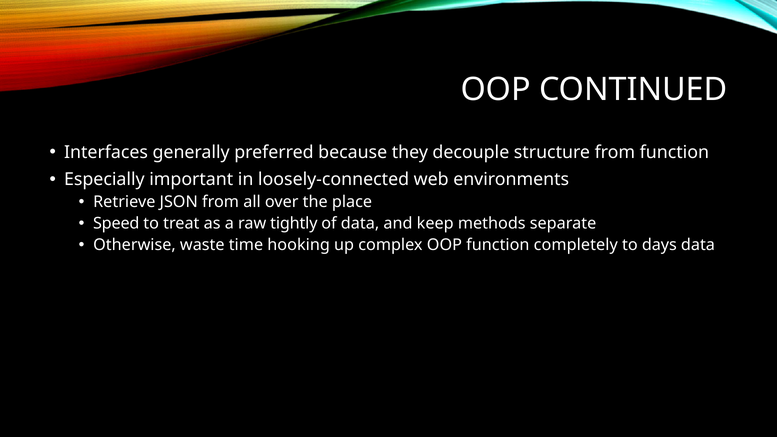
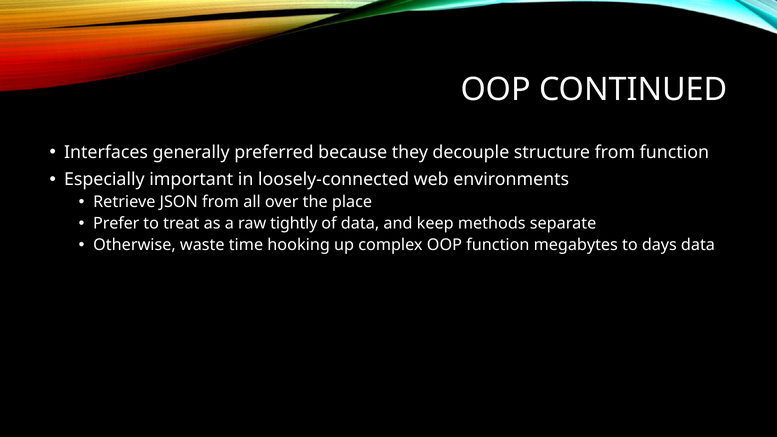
Speed: Speed -> Prefer
completely: completely -> megabytes
